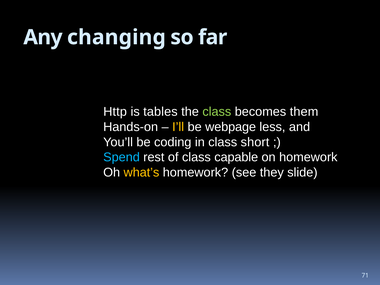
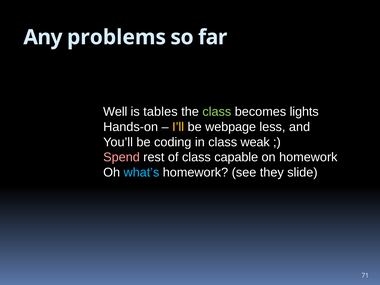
changing: changing -> problems
Http: Http -> Well
them: them -> lights
short: short -> weak
Spend colour: light blue -> pink
what’s colour: yellow -> light blue
